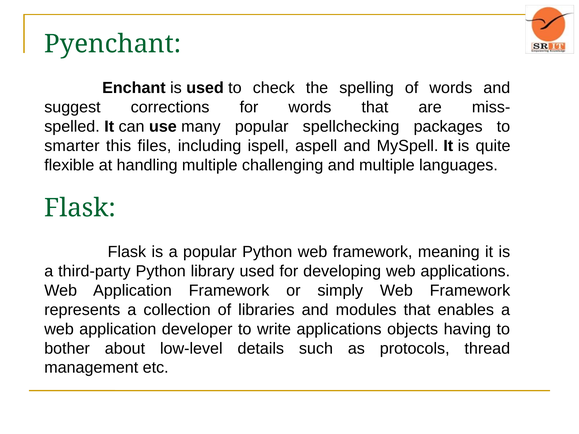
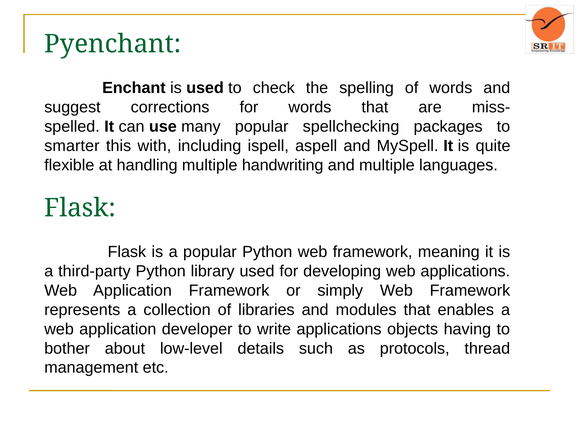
files: files -> with
challenging: challenging -> handwriting
